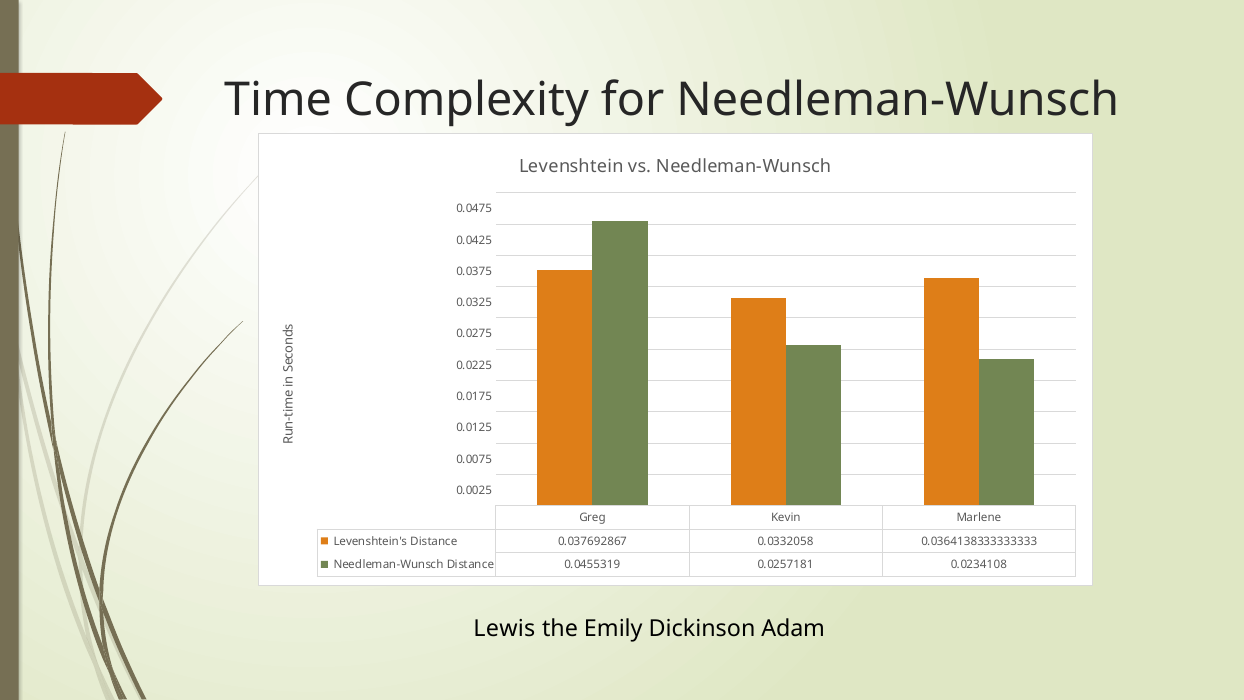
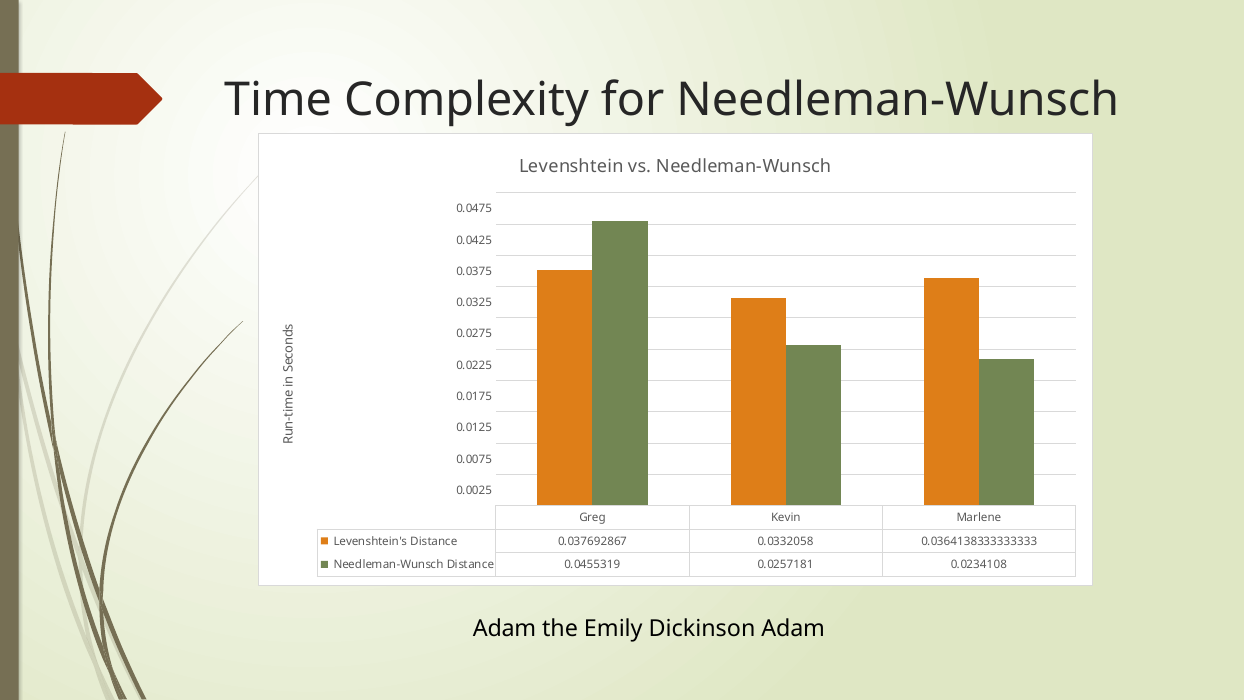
Lewis at (504, 629): Lewis -> Adam
